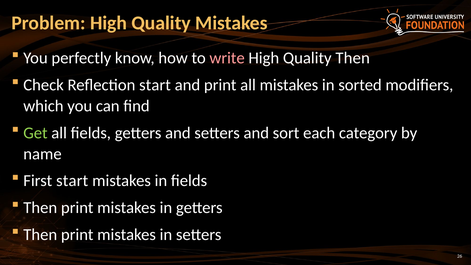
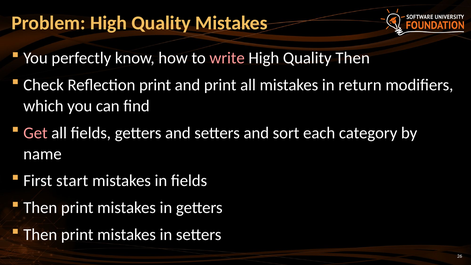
Reflection start: start -> print
sorted: sorted -> return
Get colour: light green -> pink
